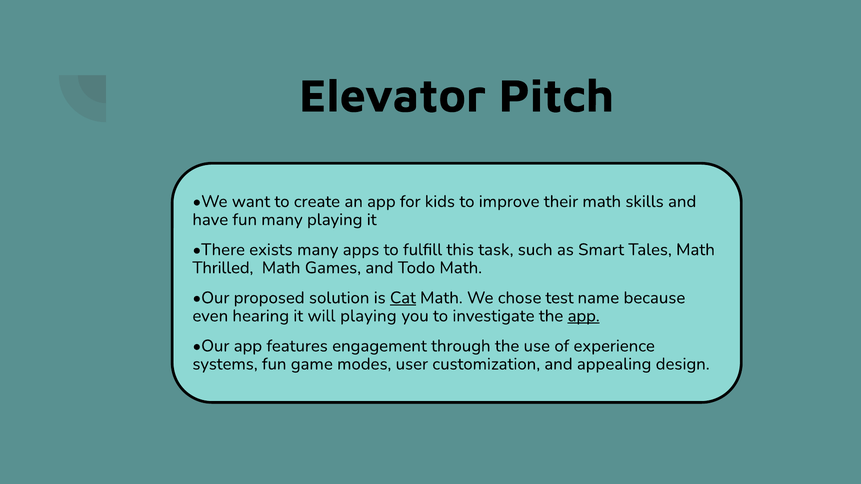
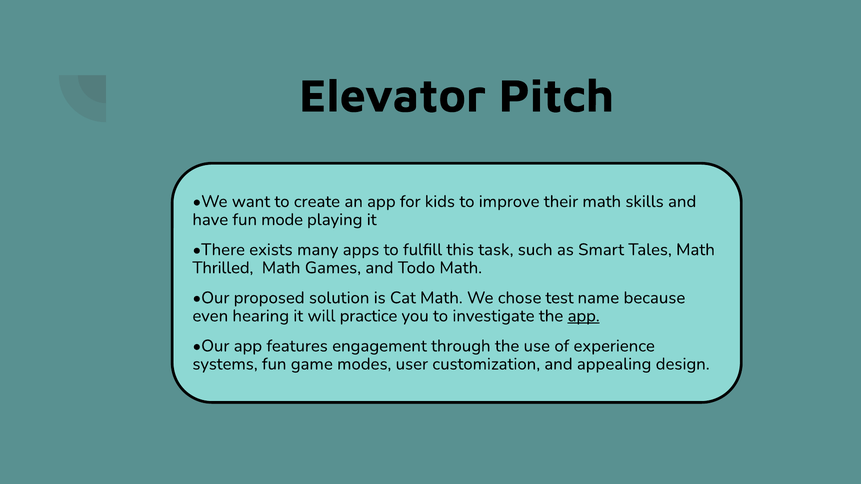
fun many: many -> mode
Cat underline: present -> none
will playing: playing -> practice
